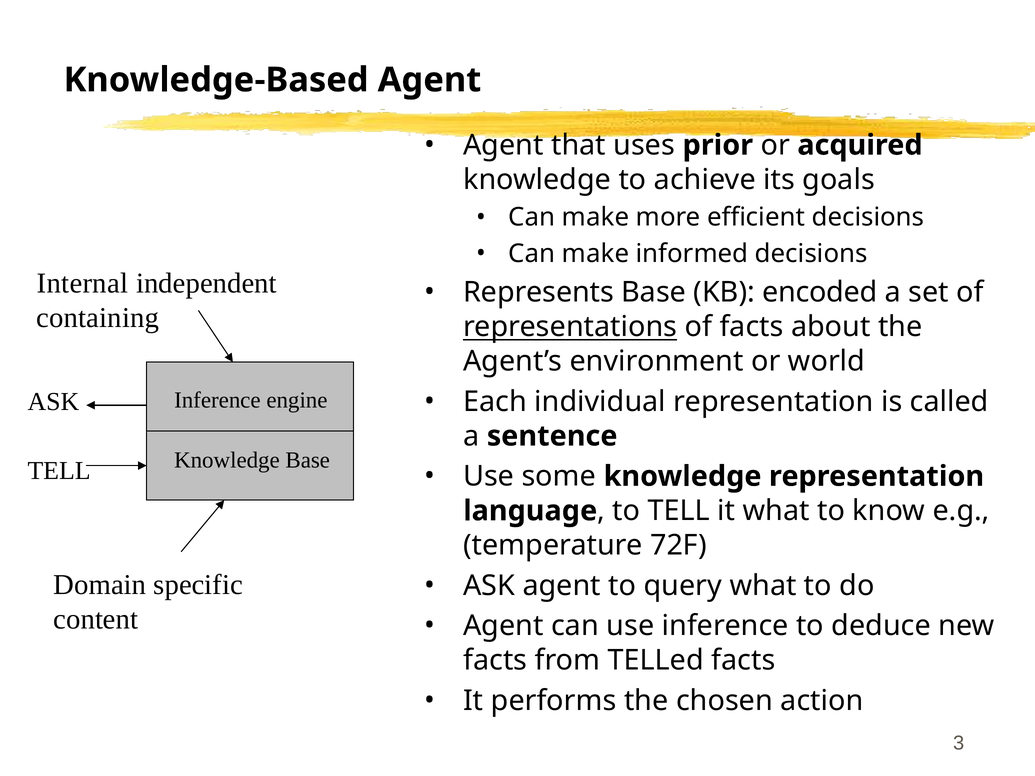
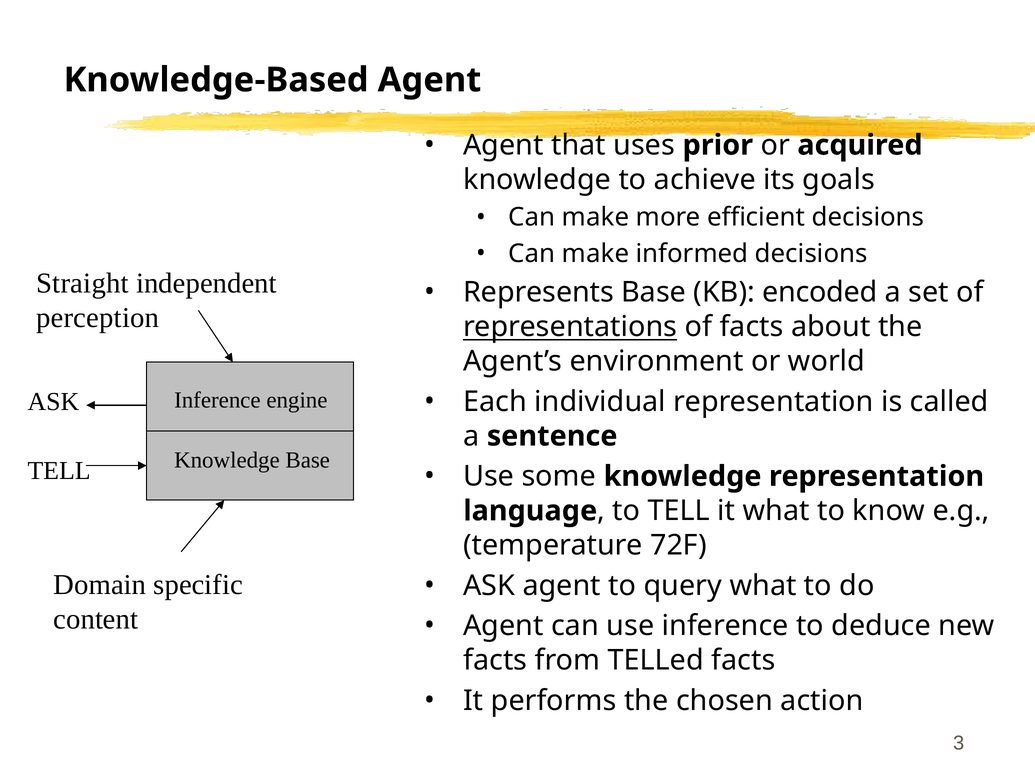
Internal: Internal -> Straight
containing: containing -> perception
